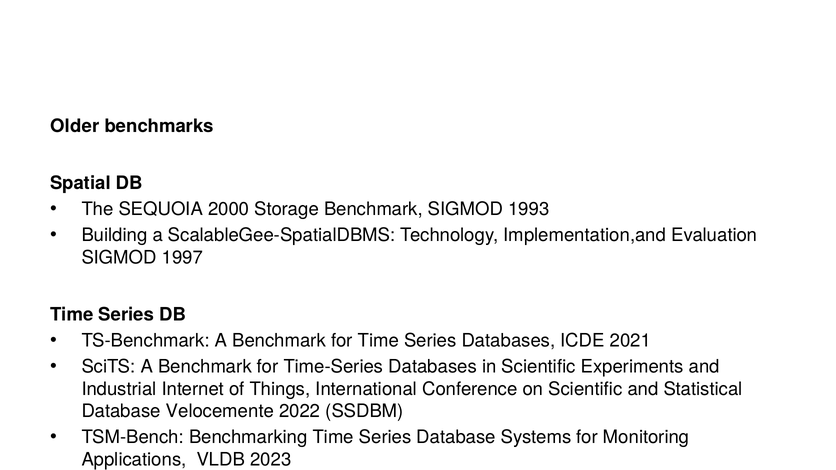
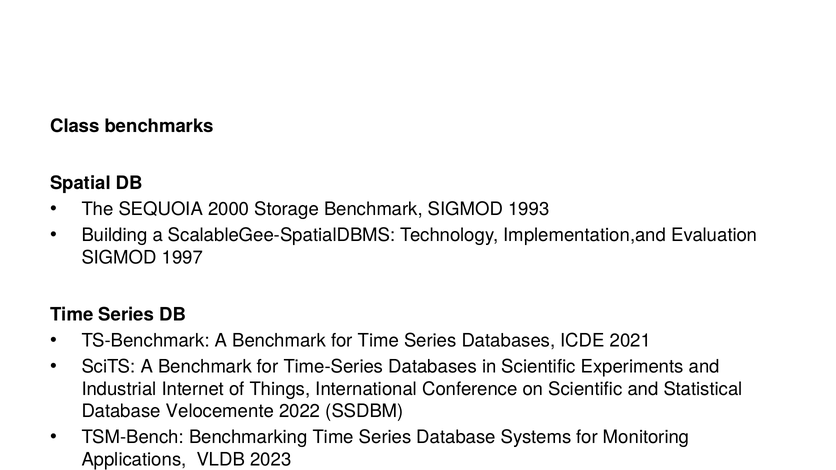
Older: Older -> Class
